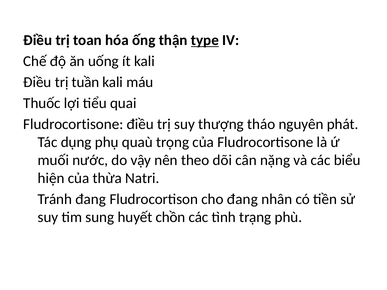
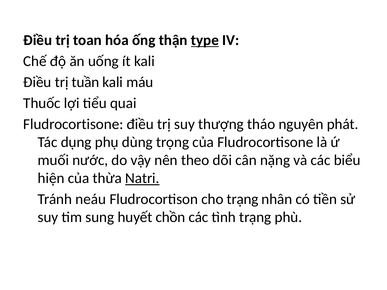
quaù: quaù -> dùng
Natri underline: none -> present
Tránh đang: đang -> neáu
cho đang: đang -> trạng
